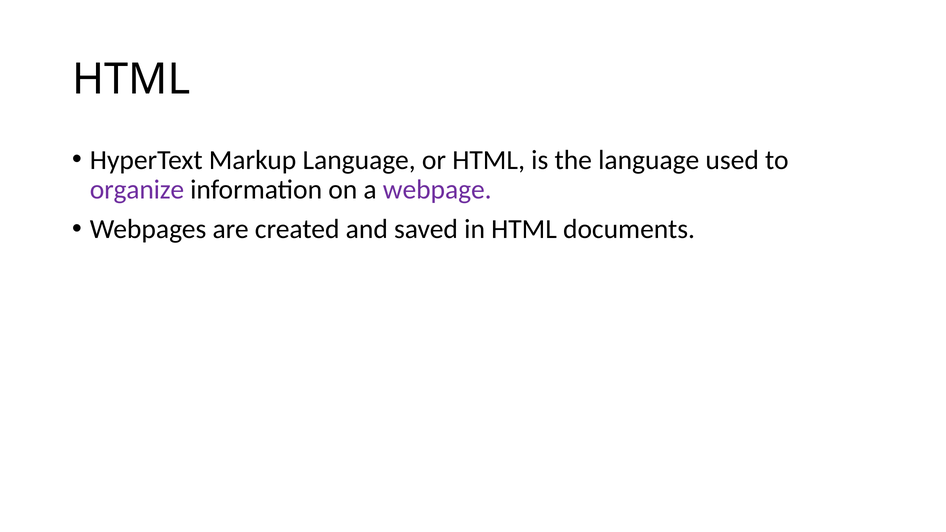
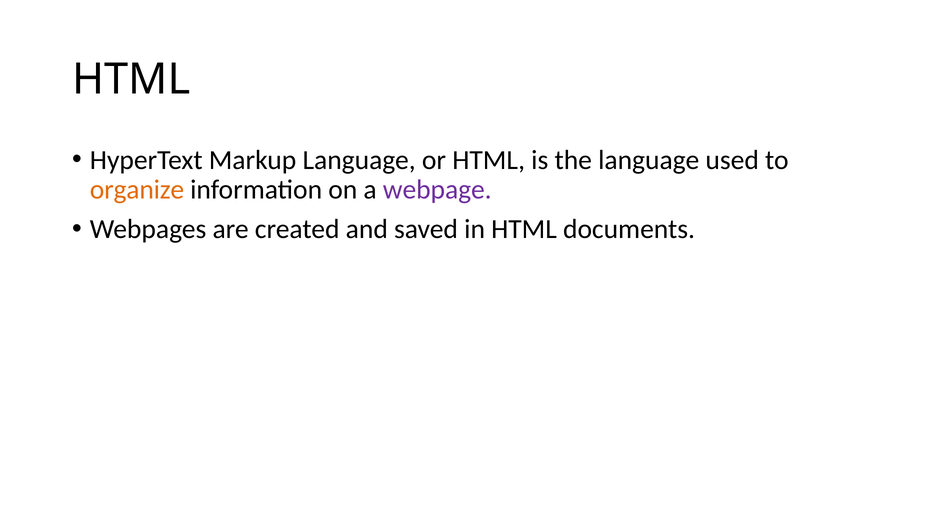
organize colour: purple -> orange
